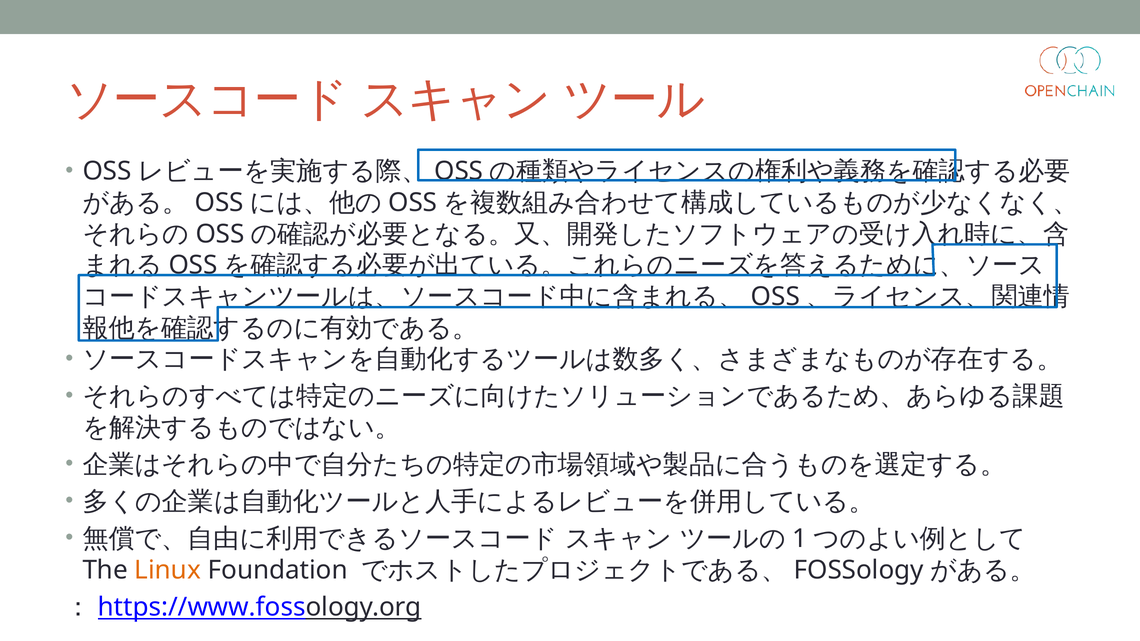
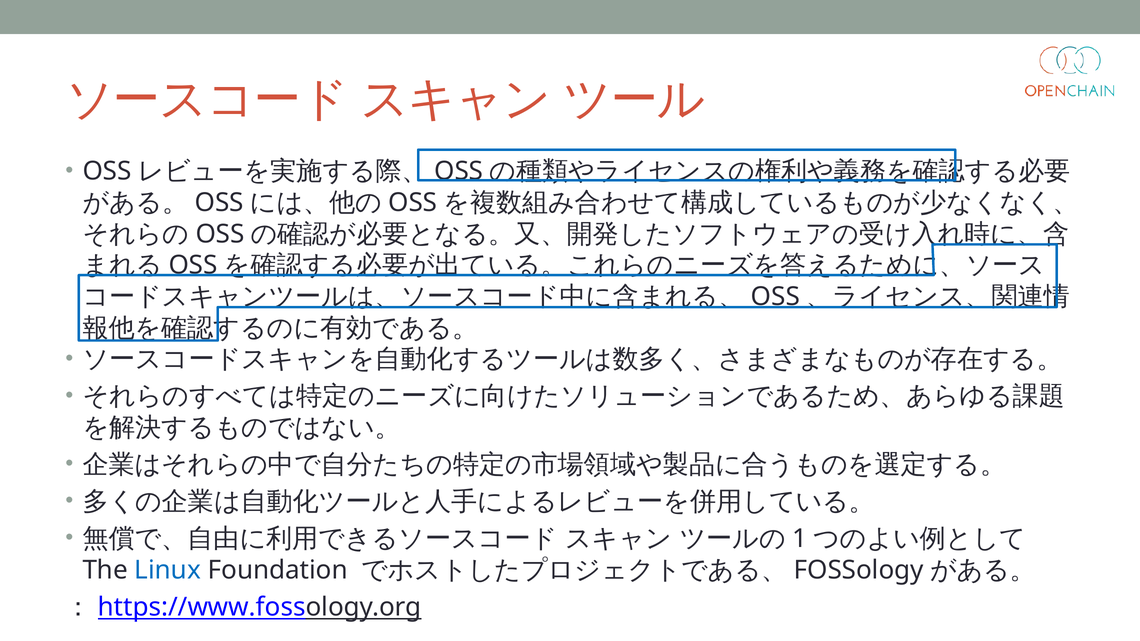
Linux colour: orange -> blue
